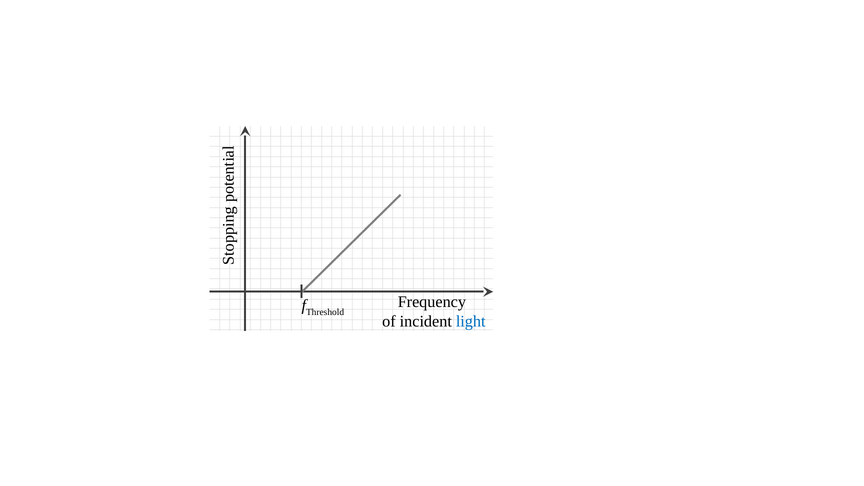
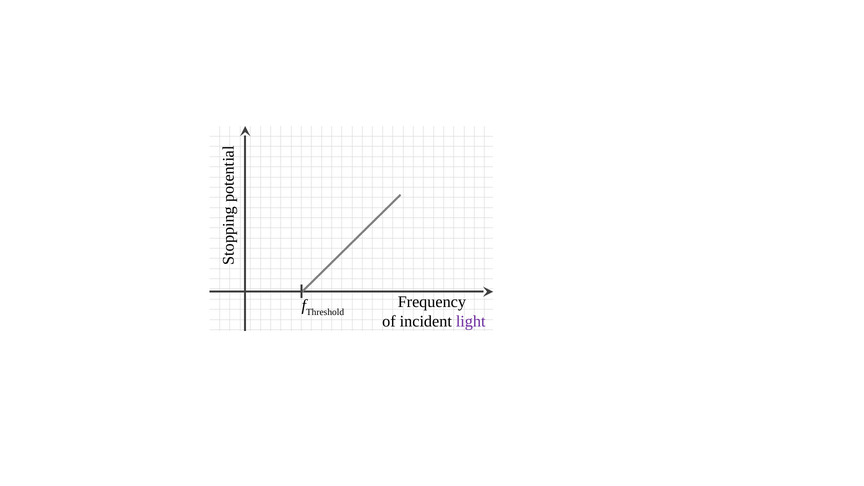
light colour: blue -> purple
